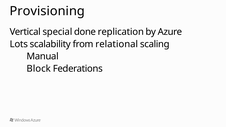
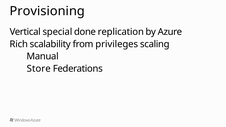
Lots: Lots -> Rich
relational: relational -> privileges
Block: Block -> Store
